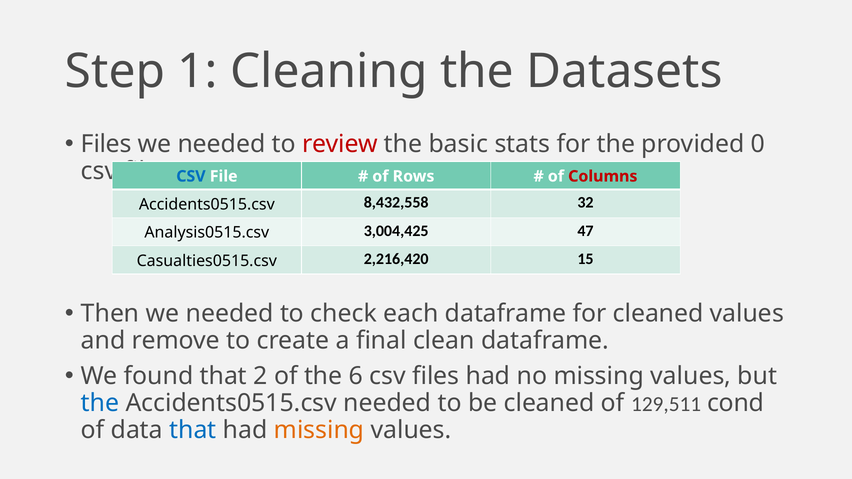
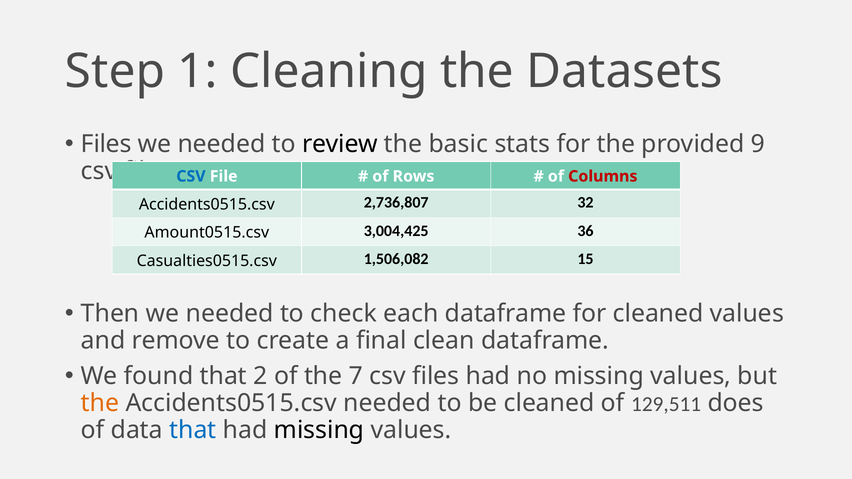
review colour: red -> black
0: 0 -> 9
8,432,558: 8,432,558 -> 2,736,807
Analysis0515.csv: Analysis0515.csv -> Amount0515.csv
47: 47 -> 36
2,216,420: 2,216,420 -> 1,506,082
6: 6 -> 7
the at (100, 403) colour: blue -> orange
cond: cond -> does
missing at (319, 430) colour: orange -> black
